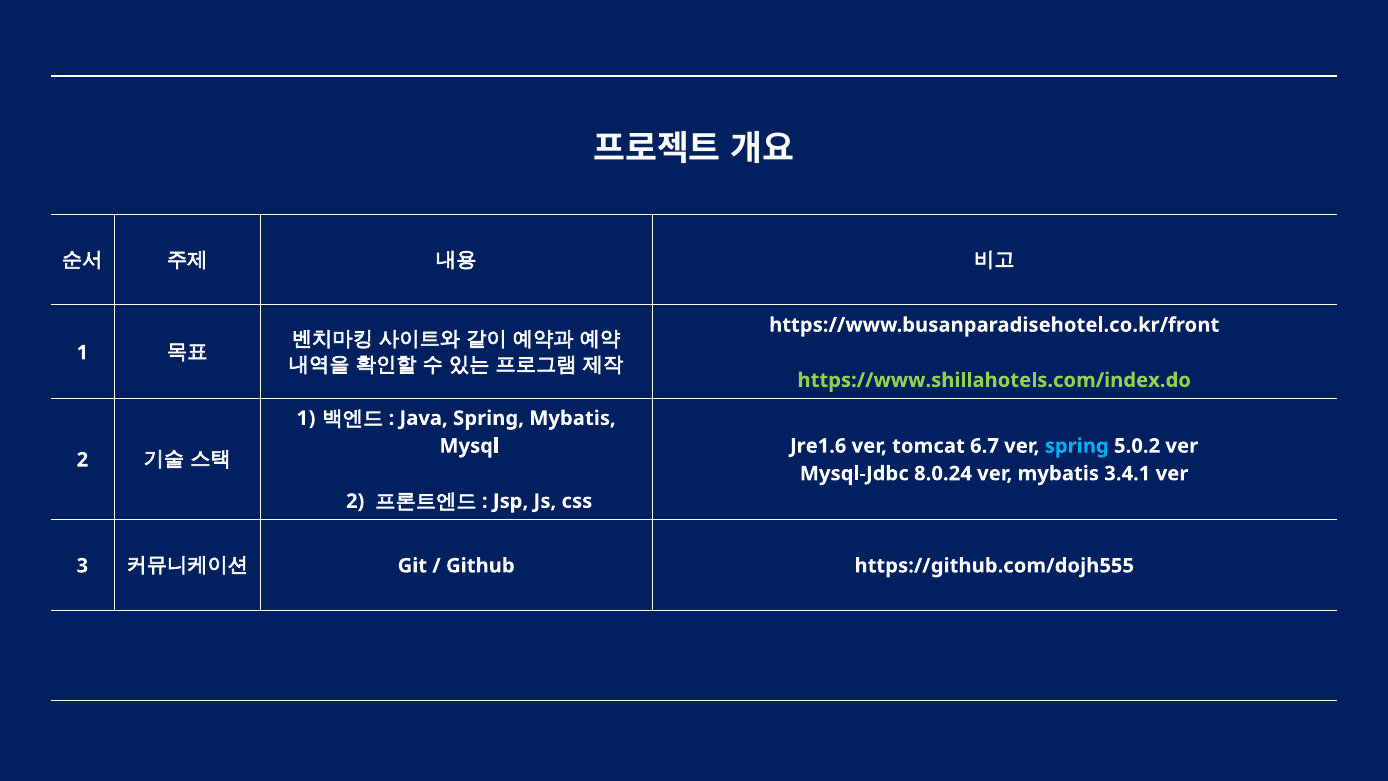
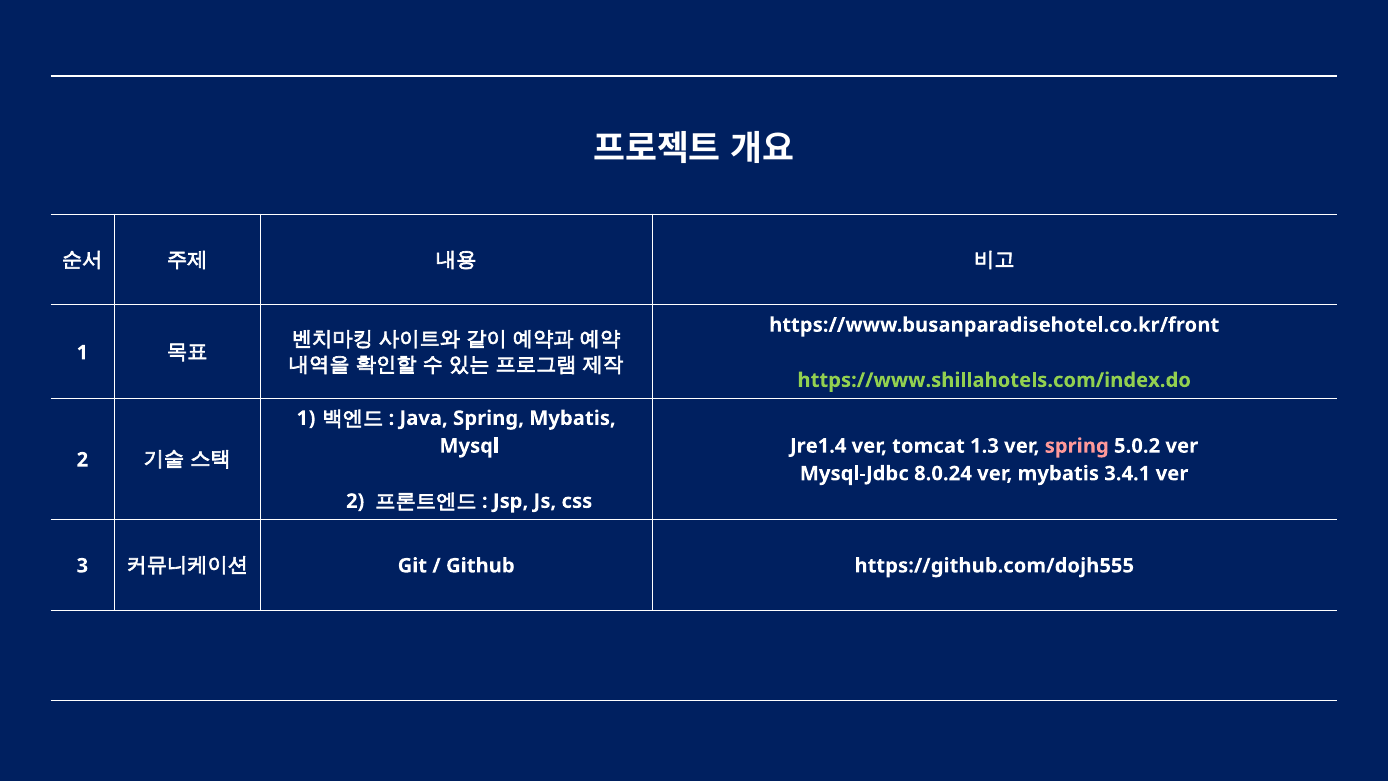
Jre1.6: Jre1.6 -> Jre1.4
6.7: 6.7 -> 1.3
spring at (1077, 446) colour: light blue -> pink
